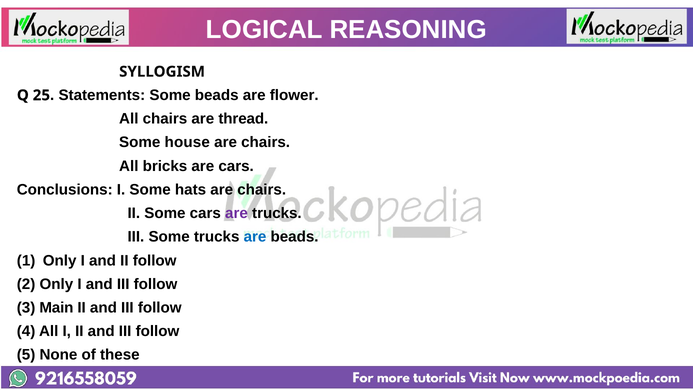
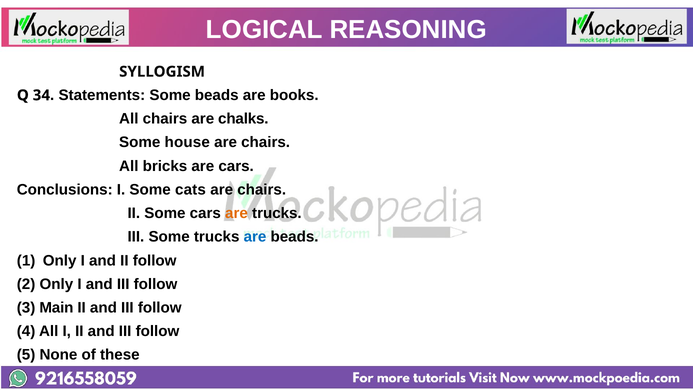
25: 25 -> 34
flower: flower -> books
thread: thread -> chalks
hats: hats -> cats
are at (236, 213) colour: purple -> orange
